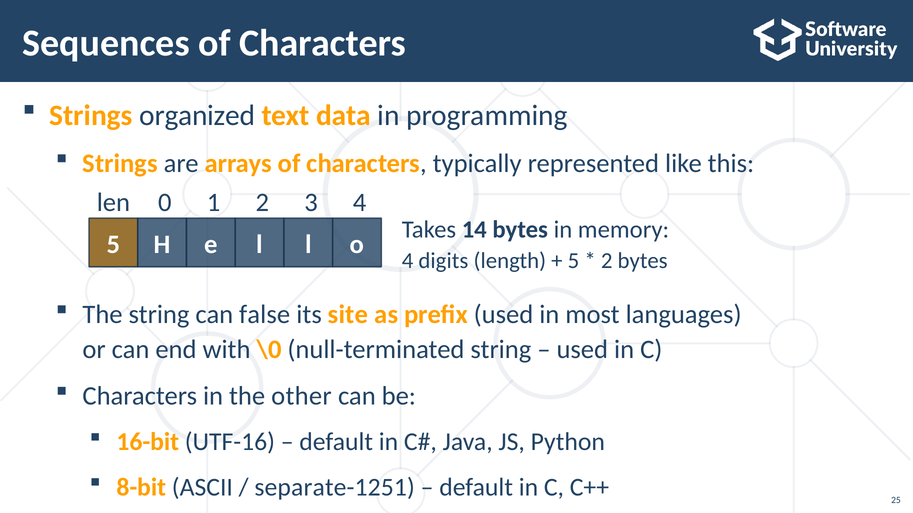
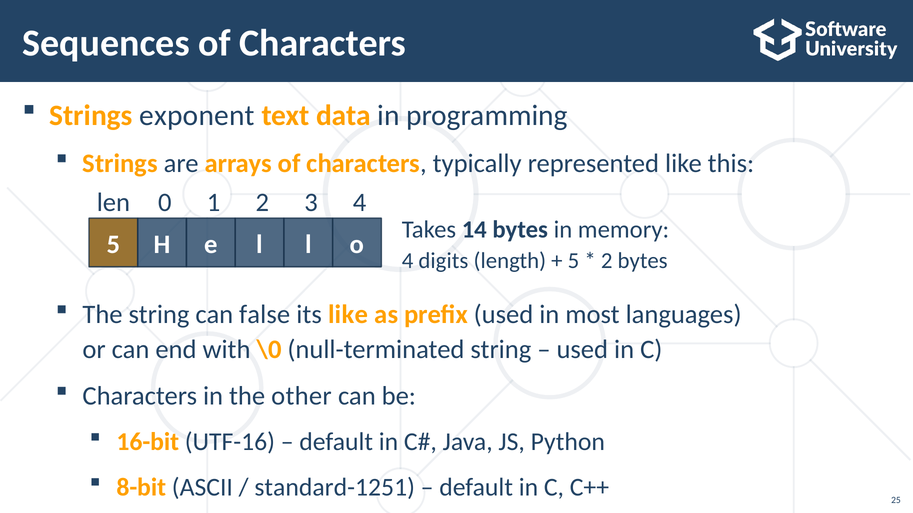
organized: organized -> exponent
its site: site -> like
separate-1251: separate-1251 -> standard-1251
